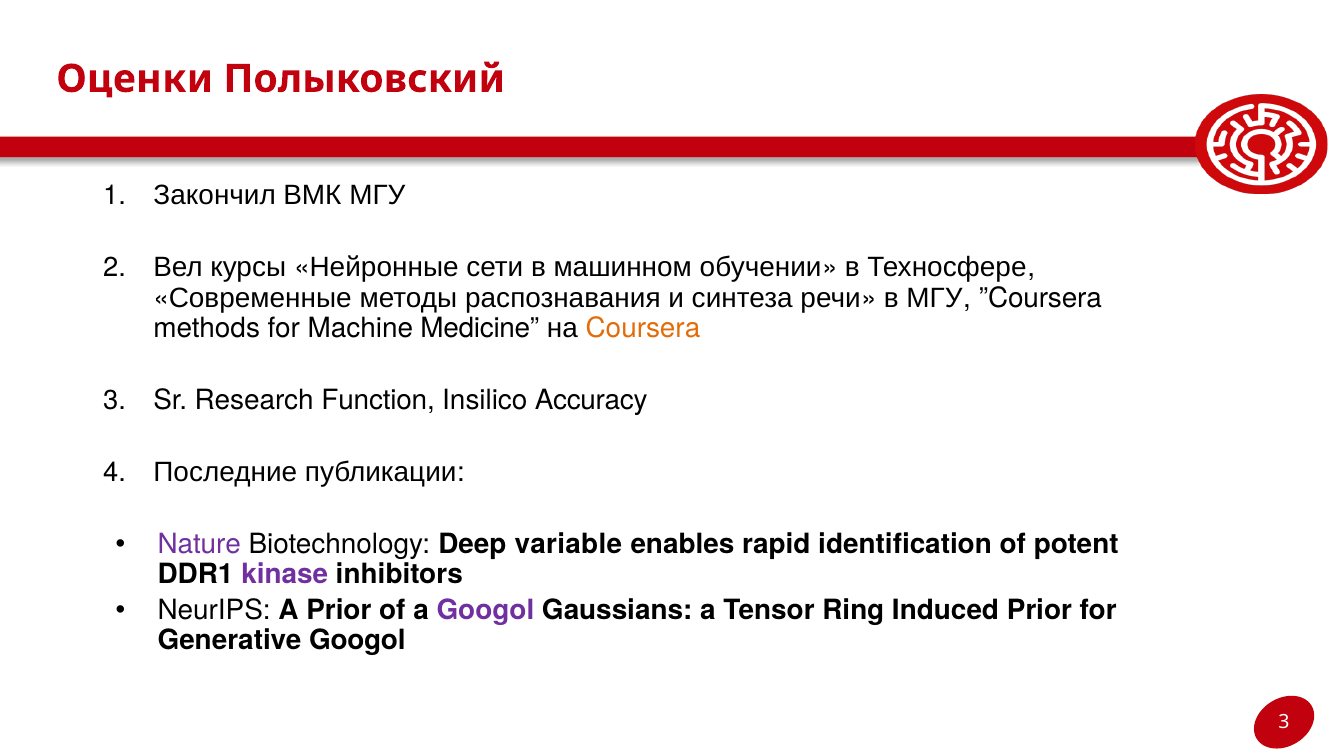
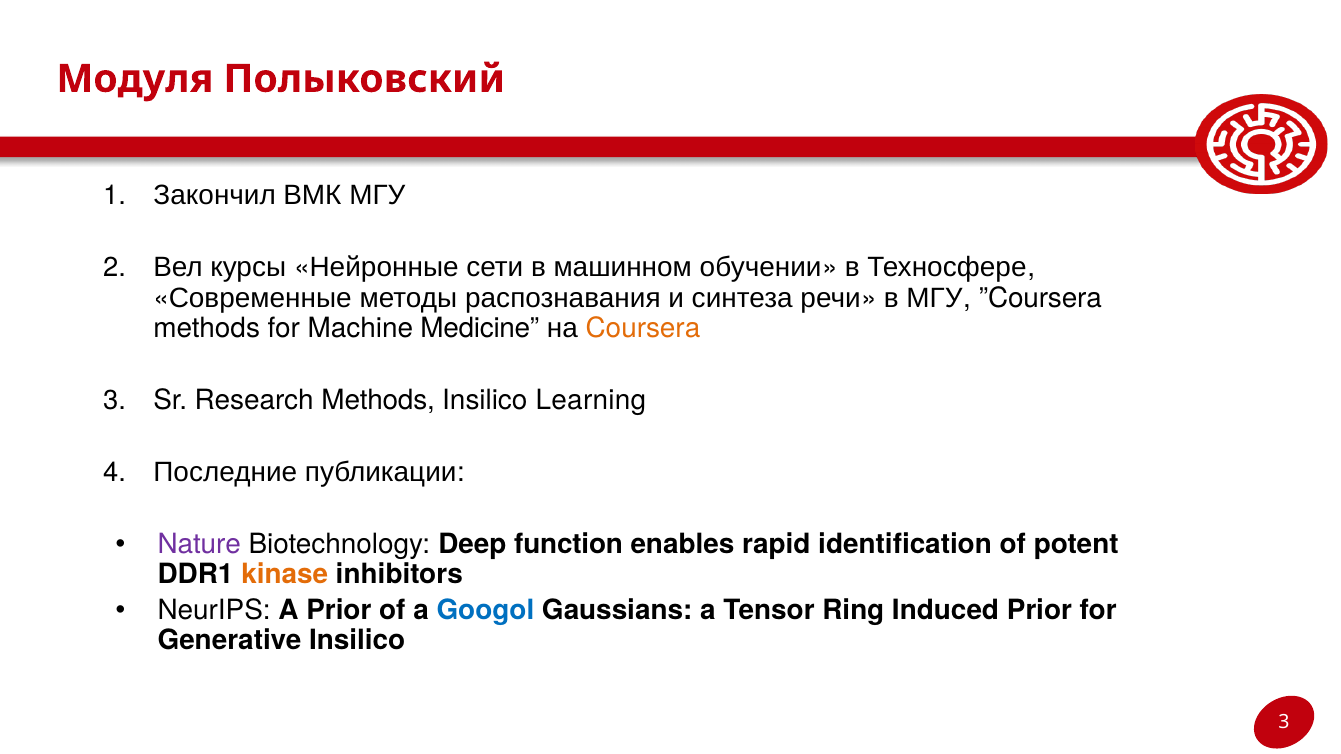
Оценки: Оценки -> Модуля
Research Function: Function -> Methods
Accuracy: Accuracy -> Learning
variable: variable -> function
kinase colour: purple -> orange
Googol at (485, 611) colour: purple -> blue
Generative Googol: Googol -> Insilico
